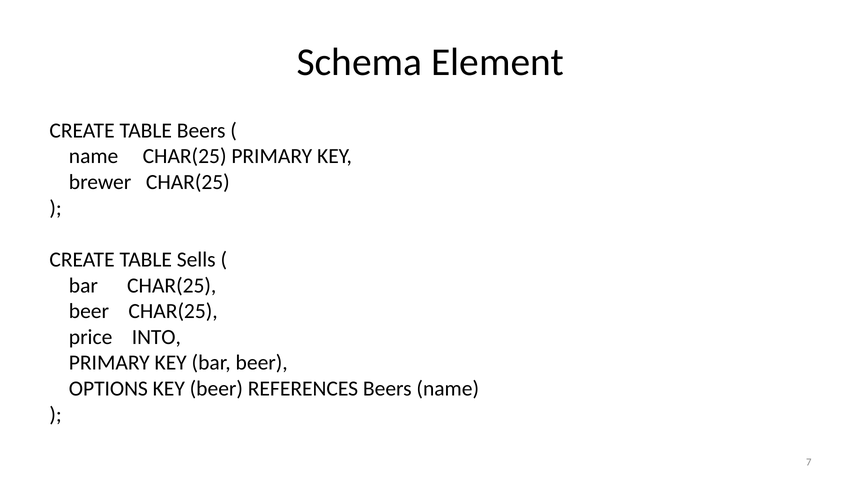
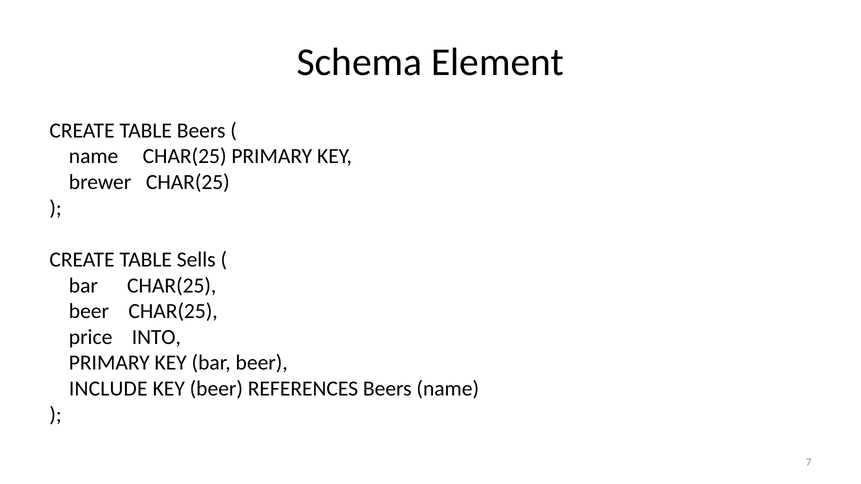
OPTIONS: OPTIONS -> INCLUDE
